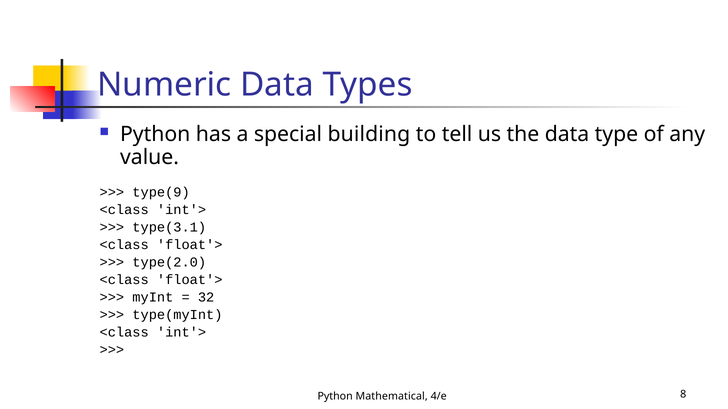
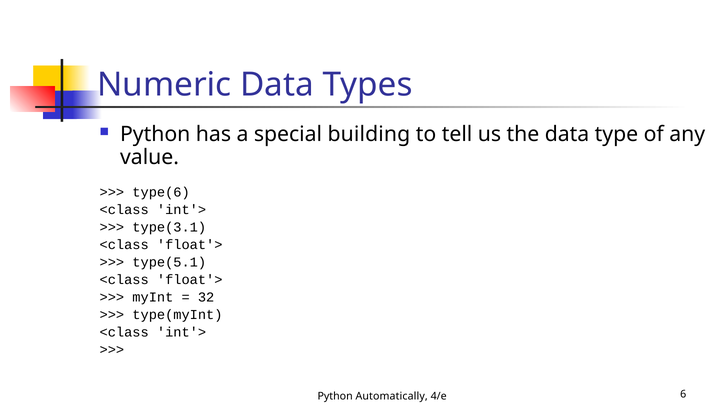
type(9: type(9 -> type(6
type(2.0: type(2.0 -> type(5.1
Mathematical: Mathematical -> Automatically
8: 8 -> 6
